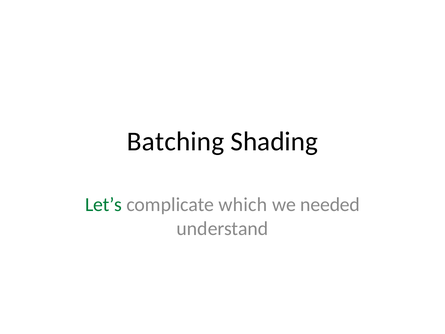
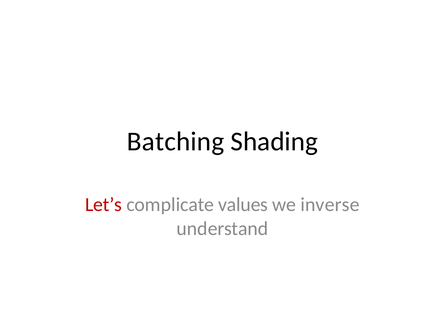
Let’s colour: green -> red
which: which -> values
needed: needed -> inverse
